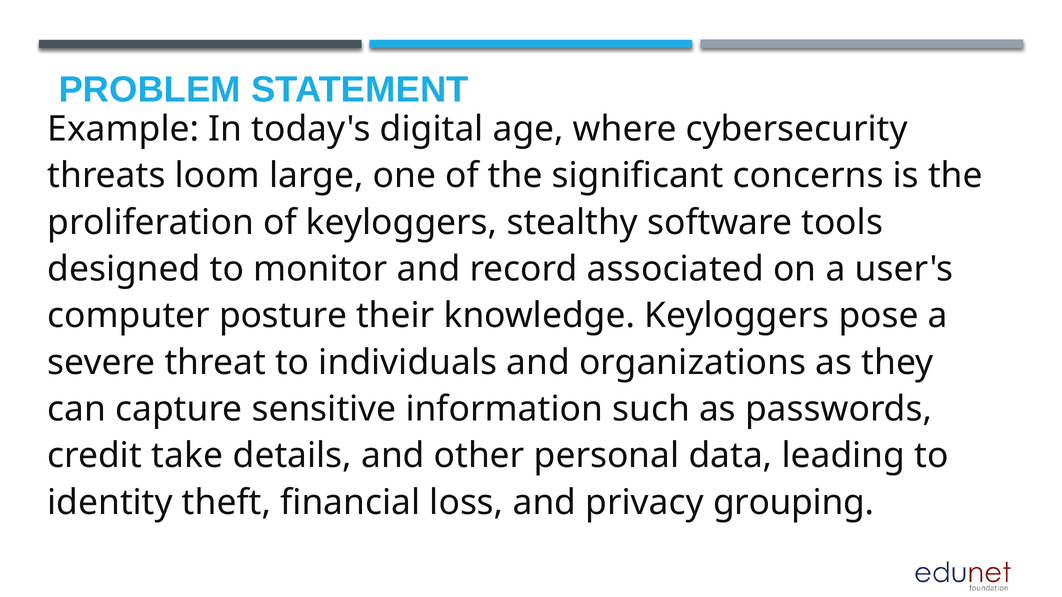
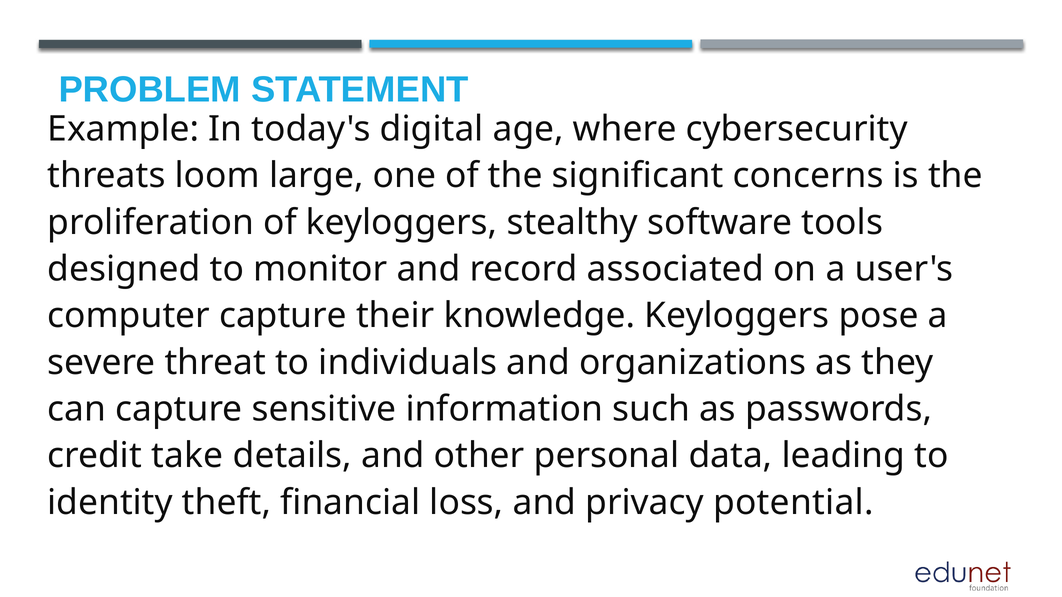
computer posture: posture -> capture
grouping: grouping -> potential
